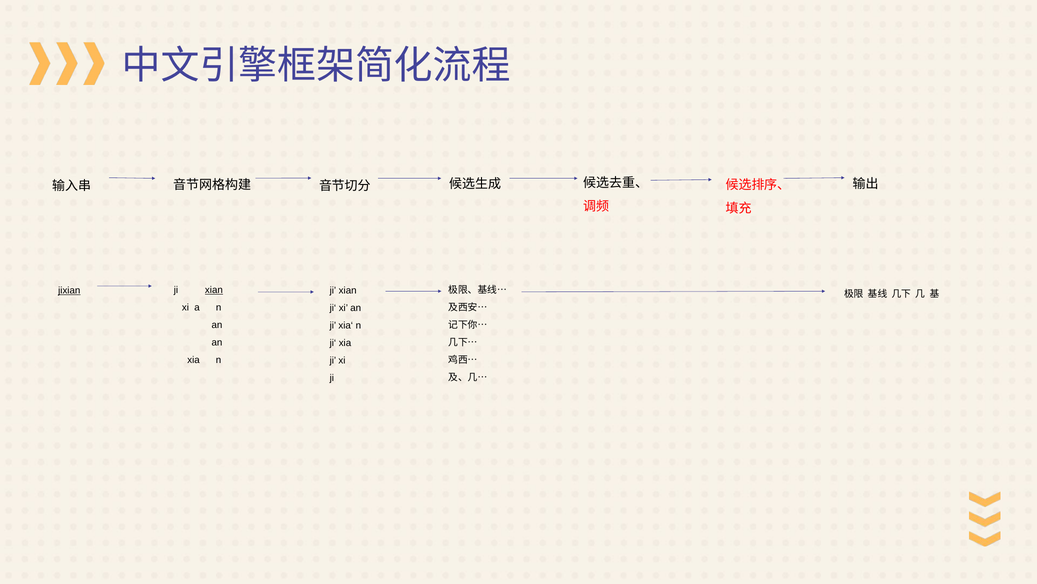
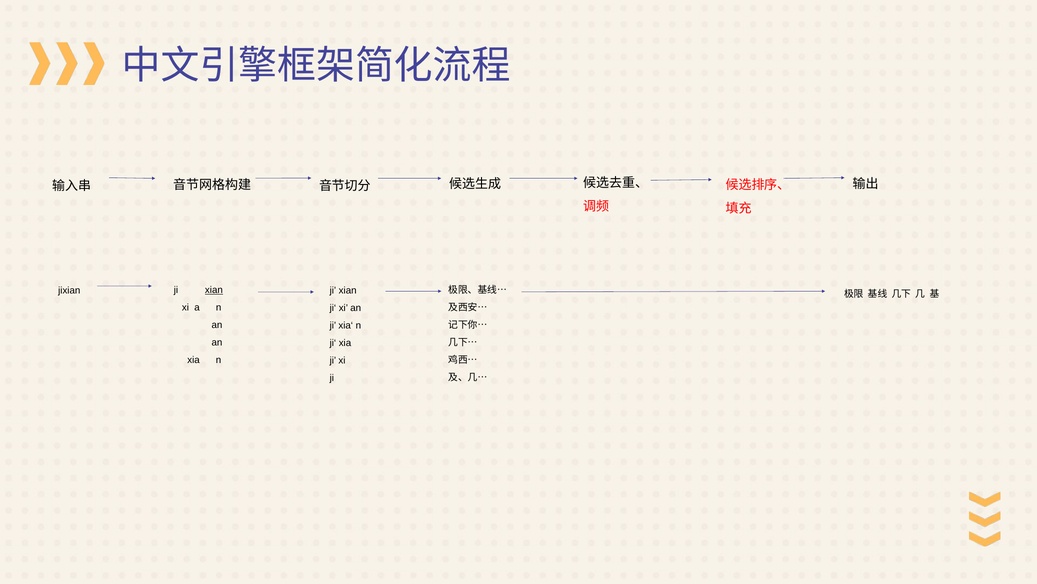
jixian underline: present -> none
